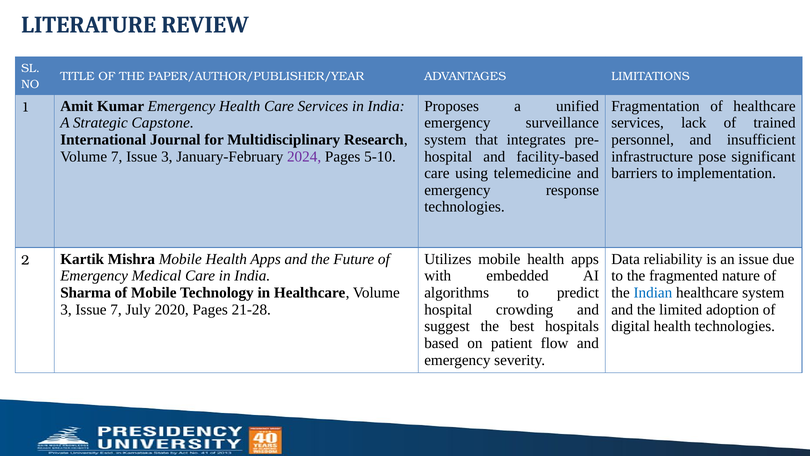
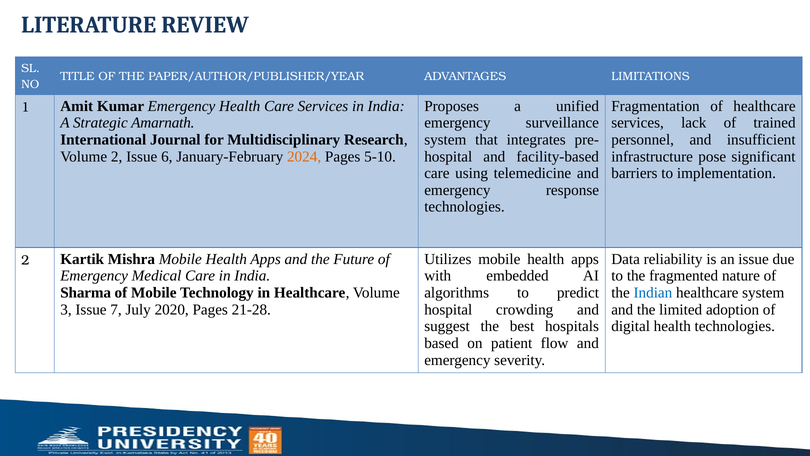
Capstone: Capstone -> Amarnath
Volume 7: 7 -> 2
Issue 3: 3 -> 6
2024 colour: purple -> orange
